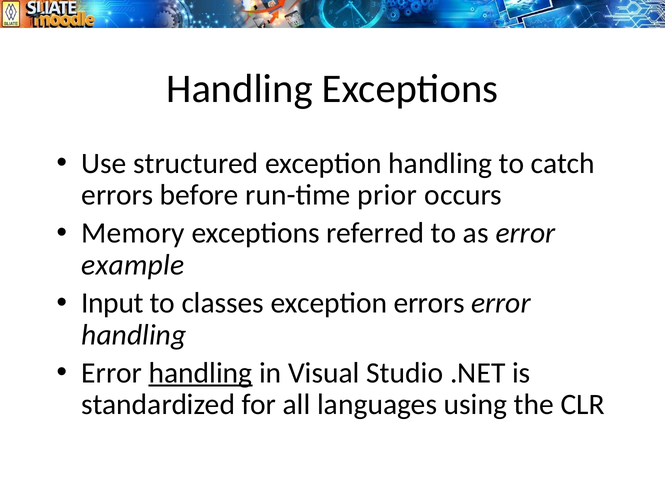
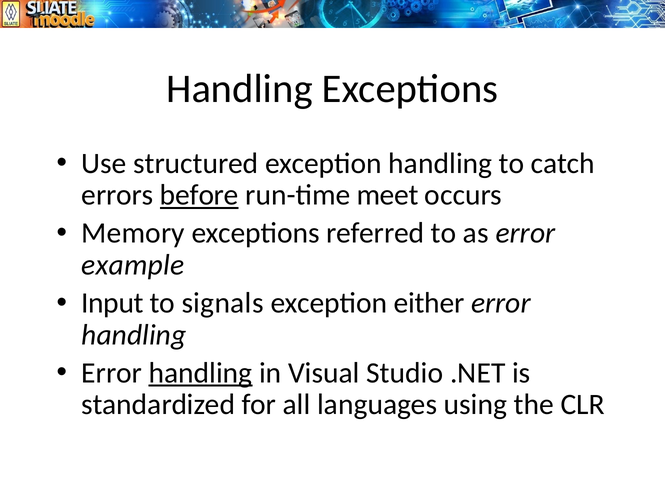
before underline: none -> present
prior: prior -> meet
classes: classes -> signals
exception errors: errors -> either
